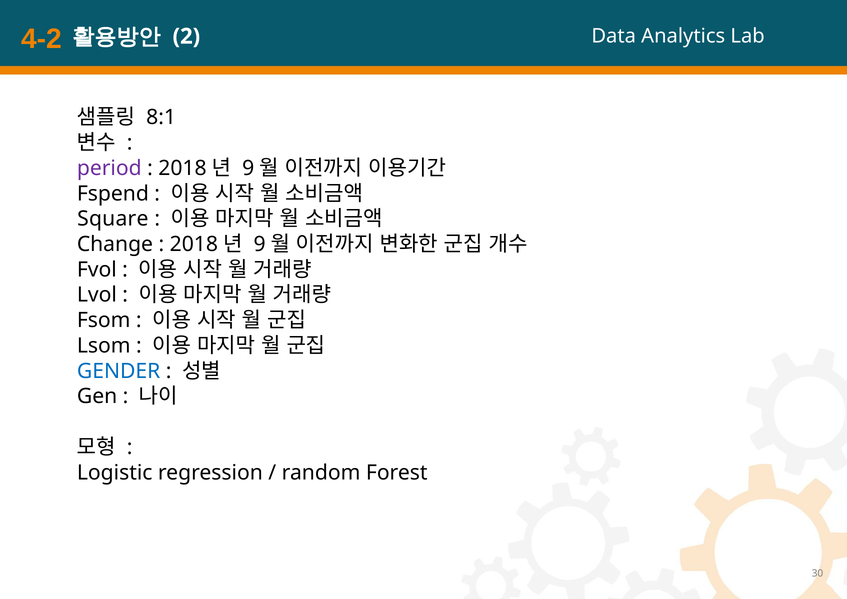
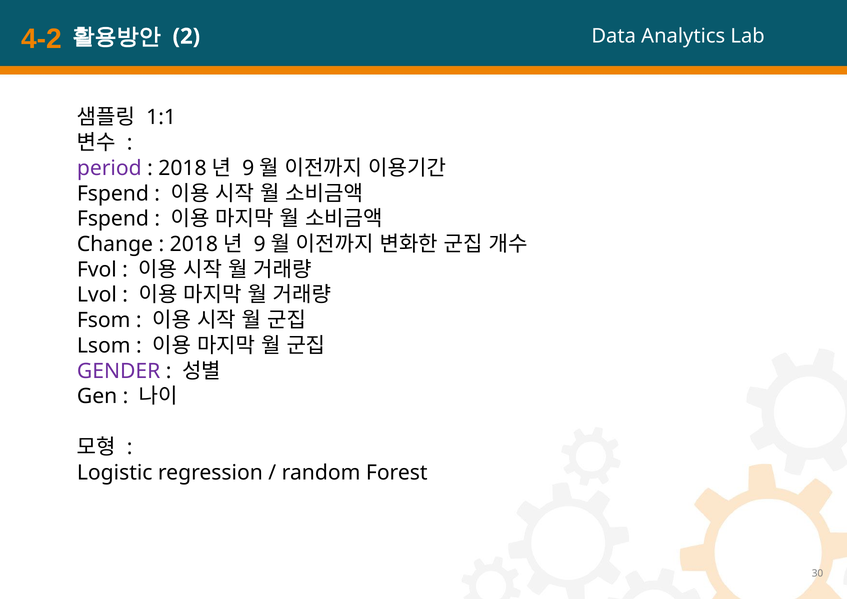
8:1: 8:1 -> 1:1
Square at (113, 219): Square -> Fspend
GENDER colour: blue -> purple
